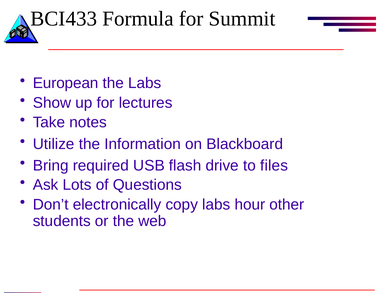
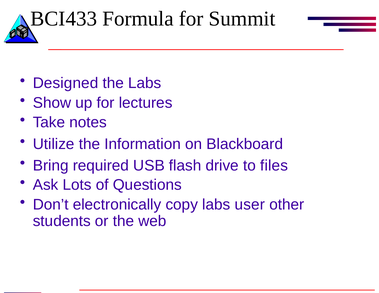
European: European -> Designed
hour: hour -> user
